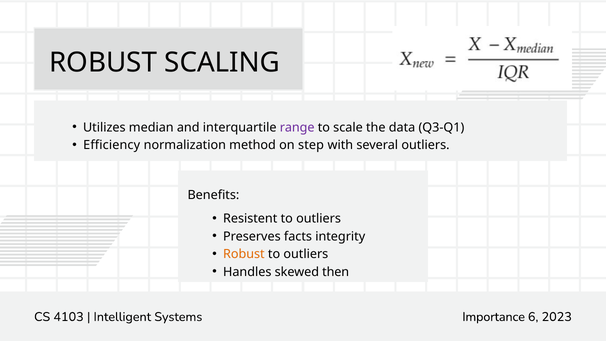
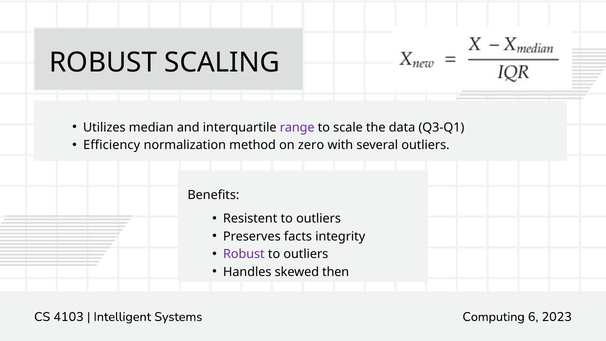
step: step -> zero
Robust at (244, 254) colour: orange -> purple
Importance: Importance -> Computing
